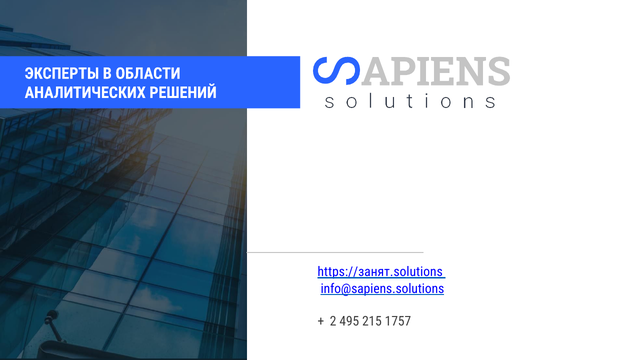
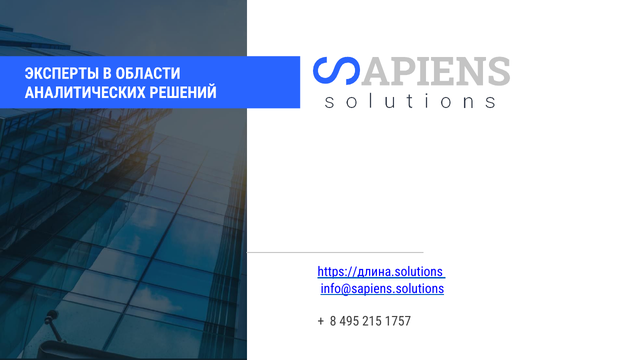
https://занят.solutions: https://занят.solutions -> https://длина.solutions
2: 2 -> 8
